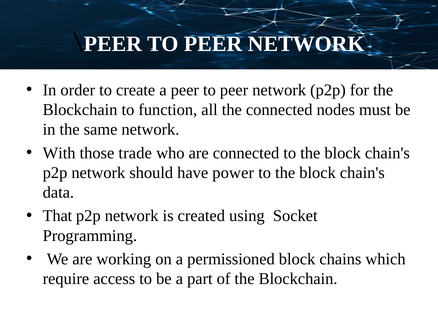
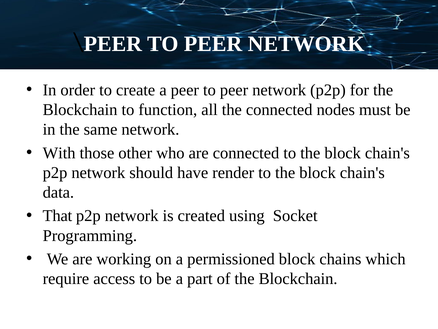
trade: trade -> other
power: power -> render
